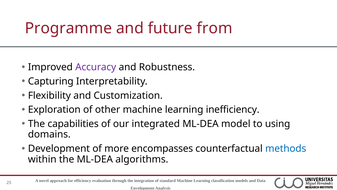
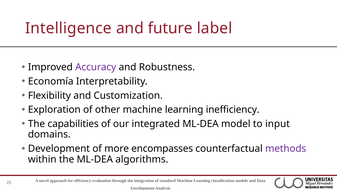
Programme: Programme -> Intelligence
from: from -> label
Capturing: Capturing -> Economía
using: using -> input
methods colour: blue -> purple
